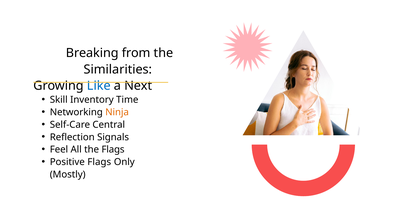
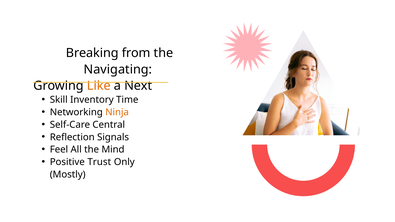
Similarities: Similarities -> Navigating
Like colour: blue -> orange
the Flags: Flags -> Mind
Positive Flags: Flags -> Trust
